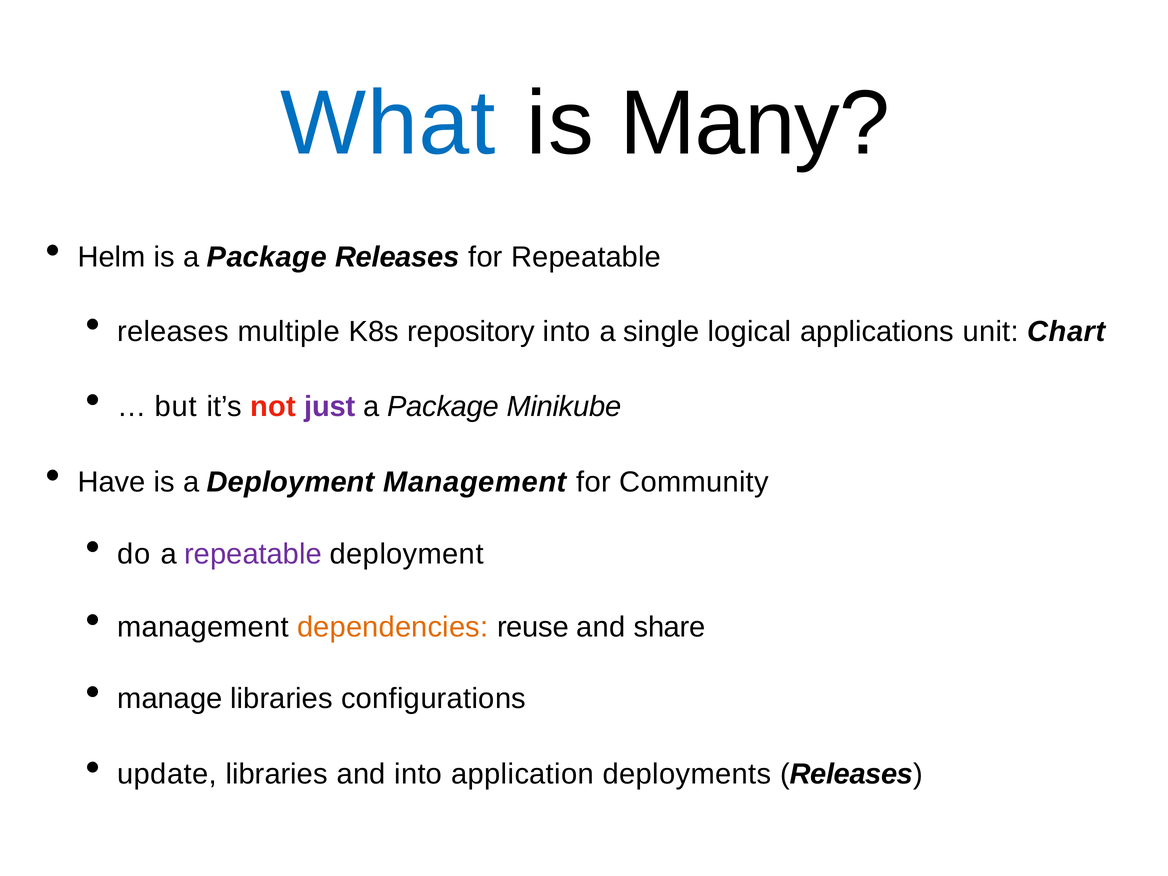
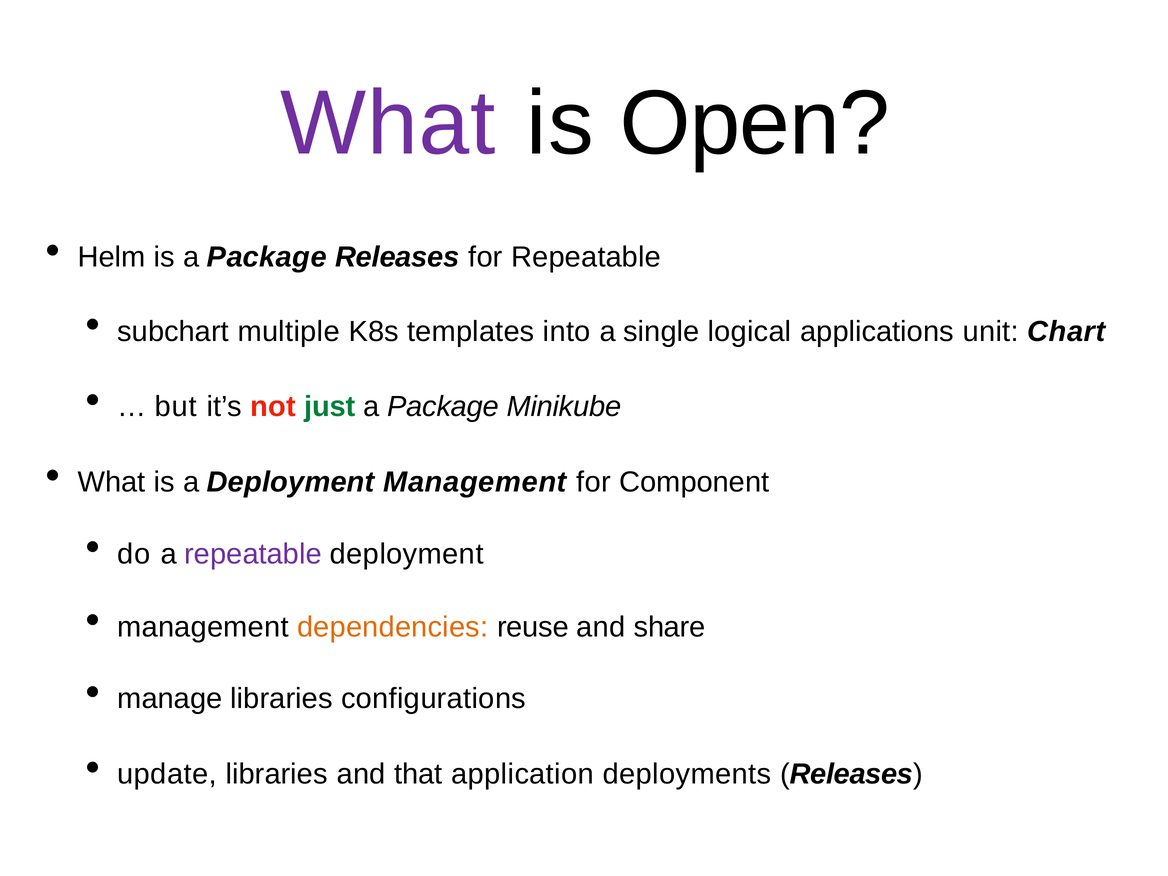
What at (388, 124) colour: blue -> purple
Many: Many -> Open
releases at (173, 331): releases -> subchart
repository: repository -> templates
just colour: purple -> green
Have at (112, 482): Have -> What
Community: Community -> Component
and into: into -> that
